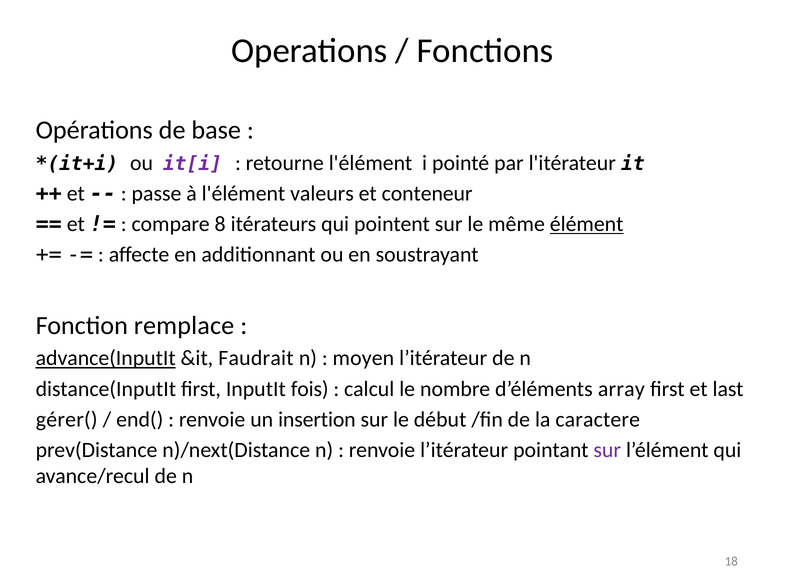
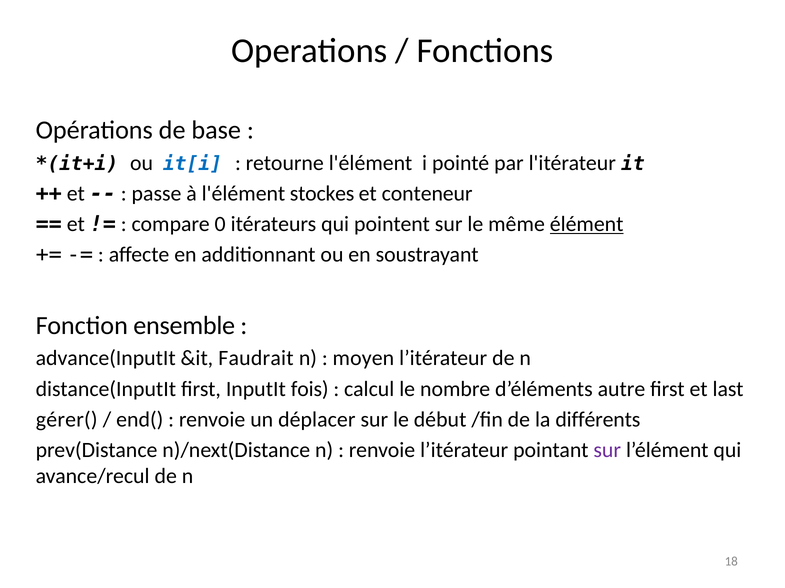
it[i colour: purple -> blue
valeurs: valeurs -> stockes
8: 8 -> 0
remplace: remplace -> ensemble
advance(InputIt underline: present -> none
array: array -> autre
insertion: insertion -> déplacer
caractere: caractere -> différents
